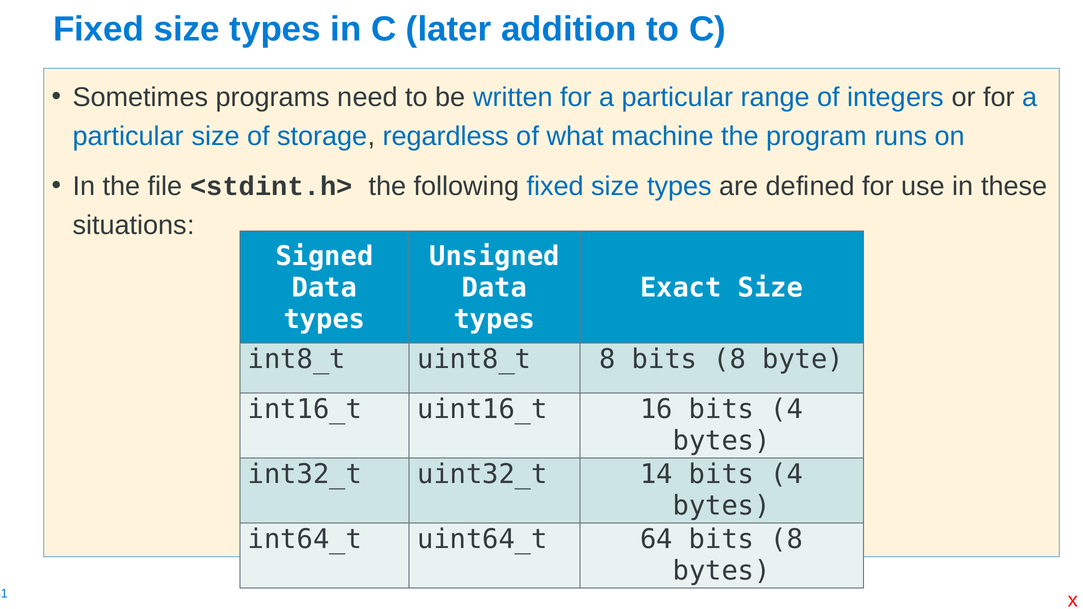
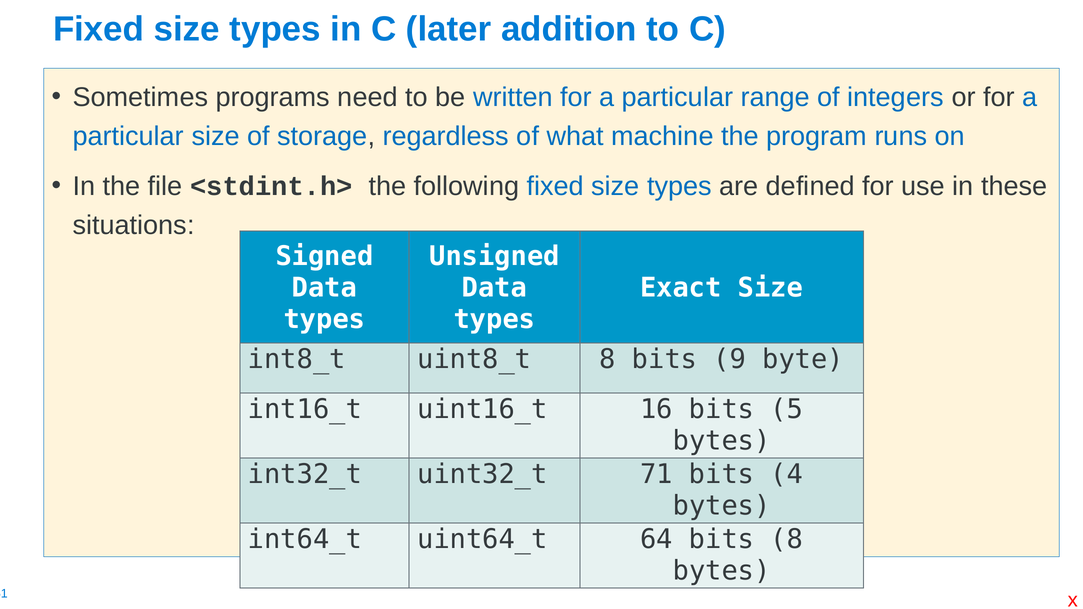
8 bits 8: 8 -> 9
16 bits 4: 4 -> 5
14: 14 -> 71
